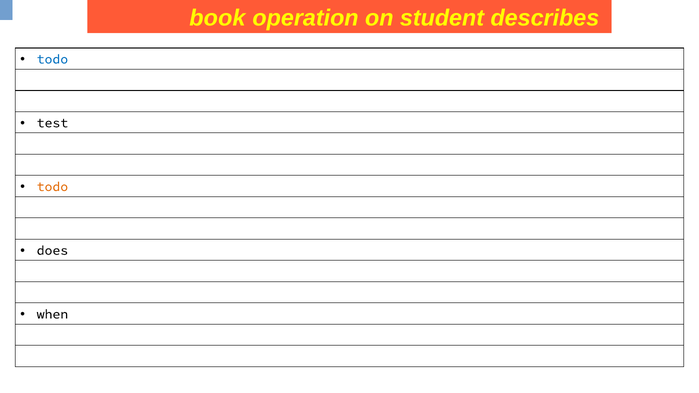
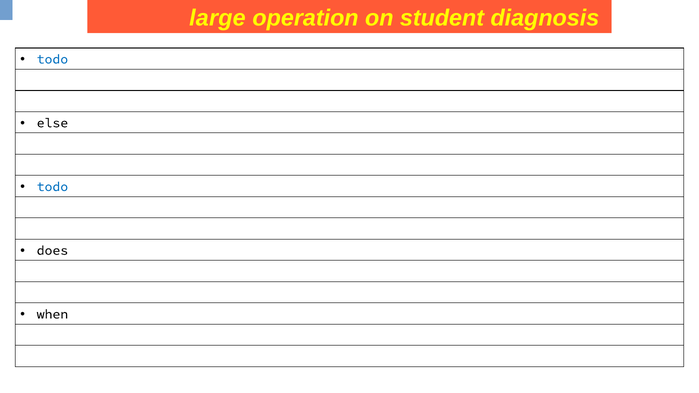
book: book -> large
describes: describes -> diagnosis
test: test -> else
todo at (52, 187) colour: orange -> blue
